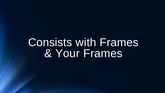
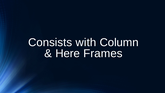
with Frames: Frames -> Column
Your: Your -> Here
